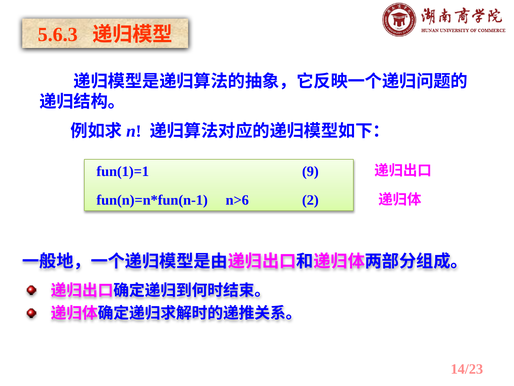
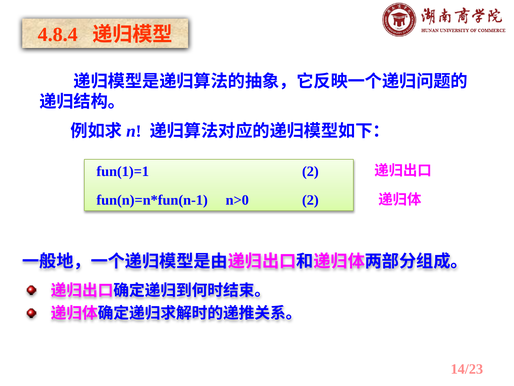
5.6.3: 5.6.3 -> 4.8.4
fun(1)=1 9: 9 -> 2
n>6: n>6 -> n>0
